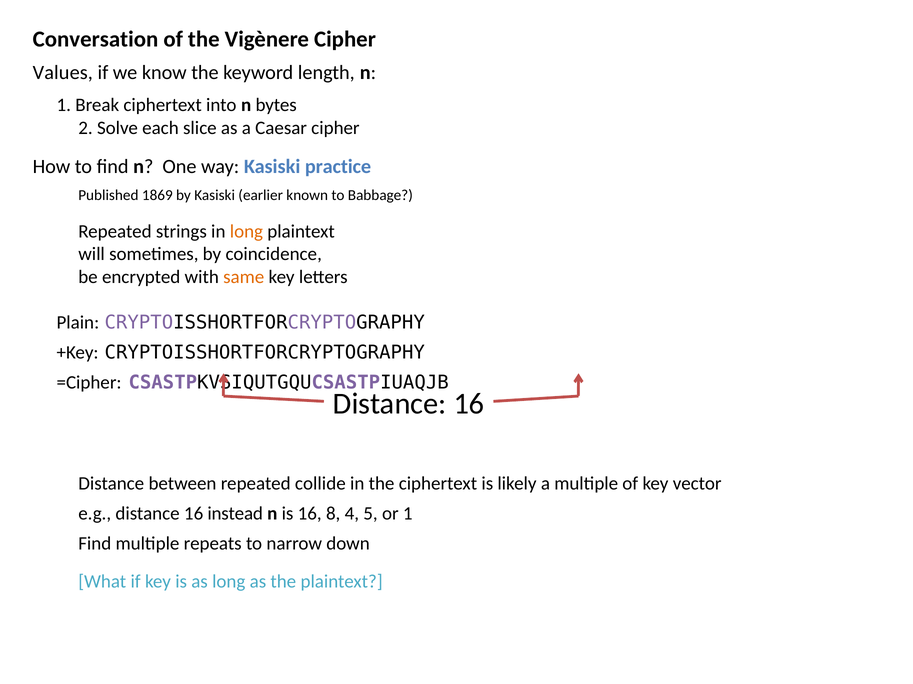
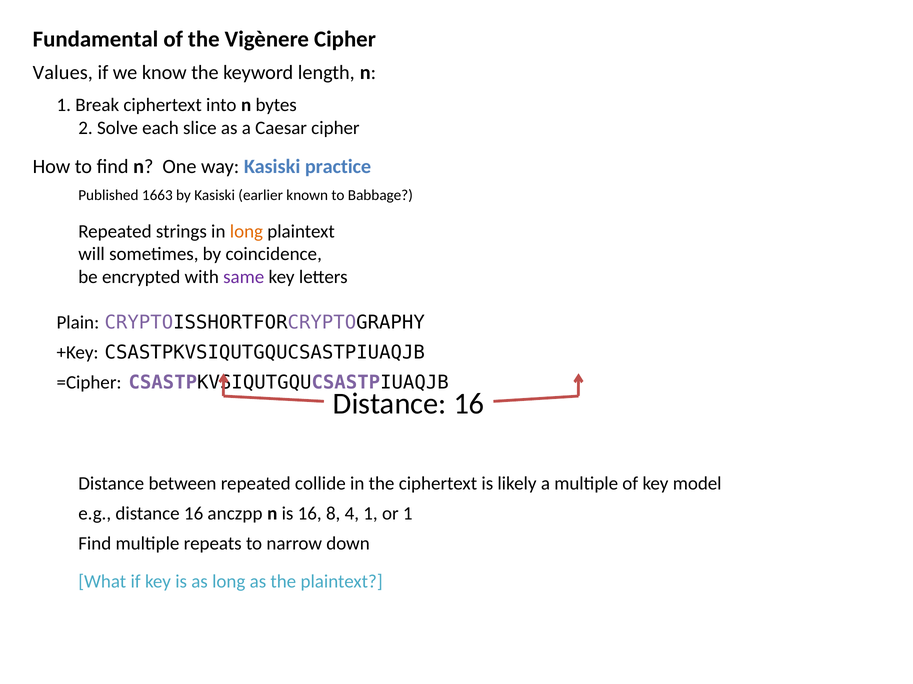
Conversation: Conversation -> Fundamental
1869: 1869 -> 1663
same colour: orange -> purple
+Key CRYPTOISSHORTFORCRYPTOGRAPHY: CRYPTOISSHORTFORCRYPTOGRAPHY -> CSASTPKVSIQUTGQUCSASTPIUAQJB
vector: vector -> model
instead: instead -> anczpp
4 5: 5 -> 1
